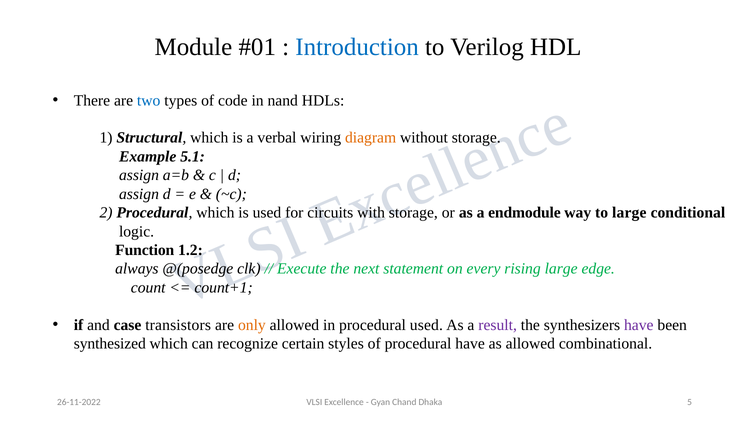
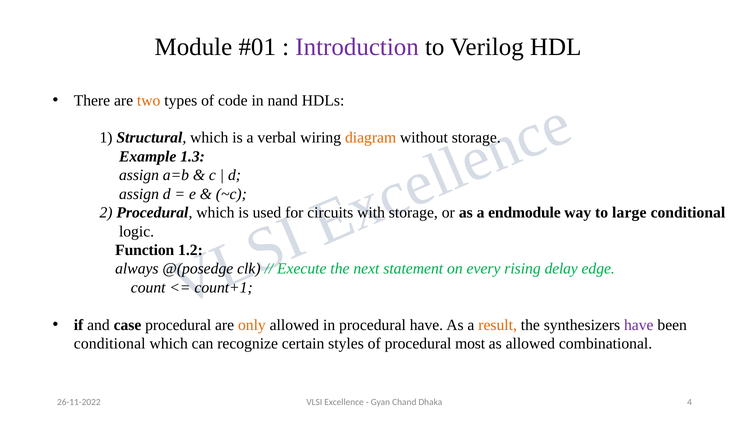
Introduction colour: blue -> purple
two colour: blue -> orange
5.1: 5.1 -> 1.3
rising large: large -> delay
case transistors: transistors -> procedural
procedural used: used -> have
result colour: purple -> orange
synthesized at (110, 344): synthesized -> conditional
procedural have: have -> most
5: 5 -> 4
